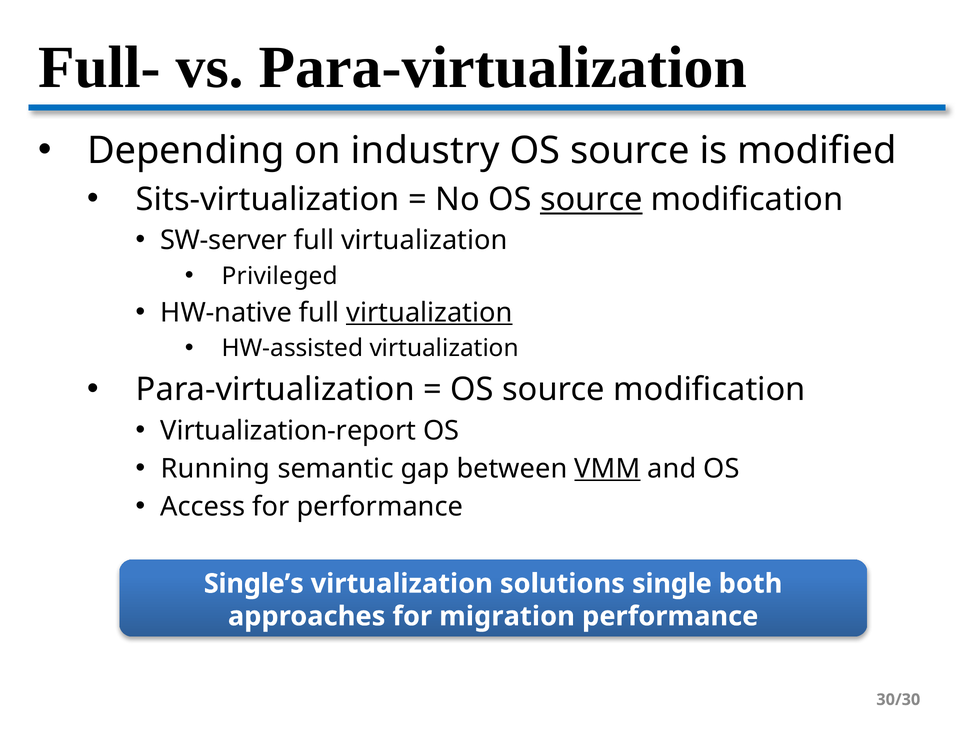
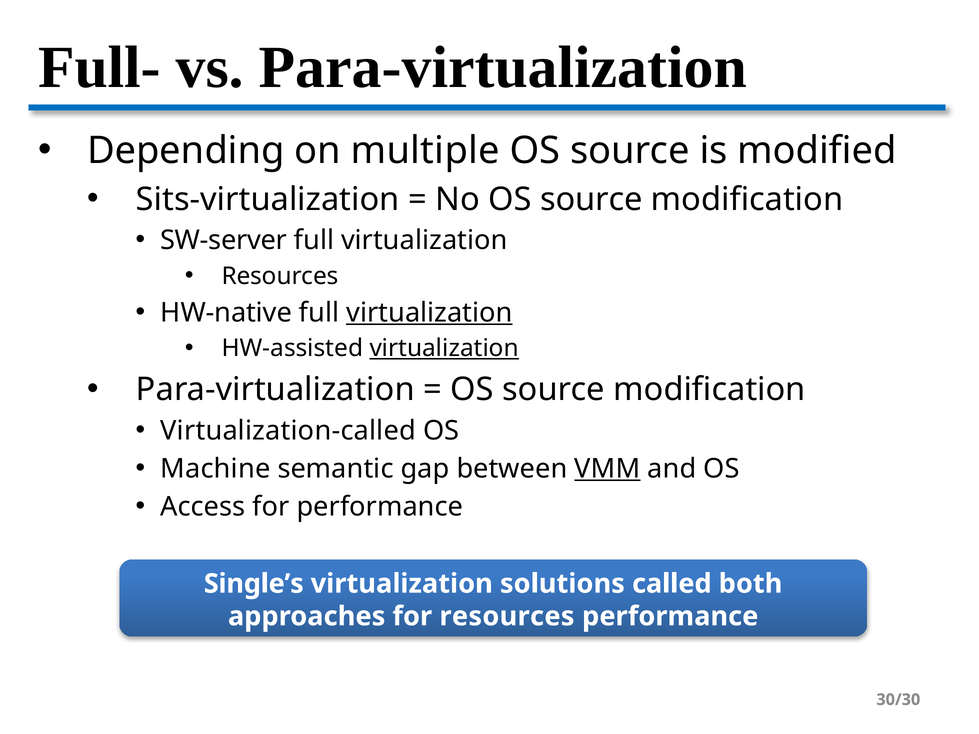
industry: industry -> multiple
source at (591, 199) underline: present -> none
Privileged at (280, 276): Privileged -> Resources
virtualization at (444, 348) underline: none -> present
Virtualization-report: Virtualization-report -> Virtualization-called
Running: Running -> Machine
single: single -> called
for migration: migration -> resources
